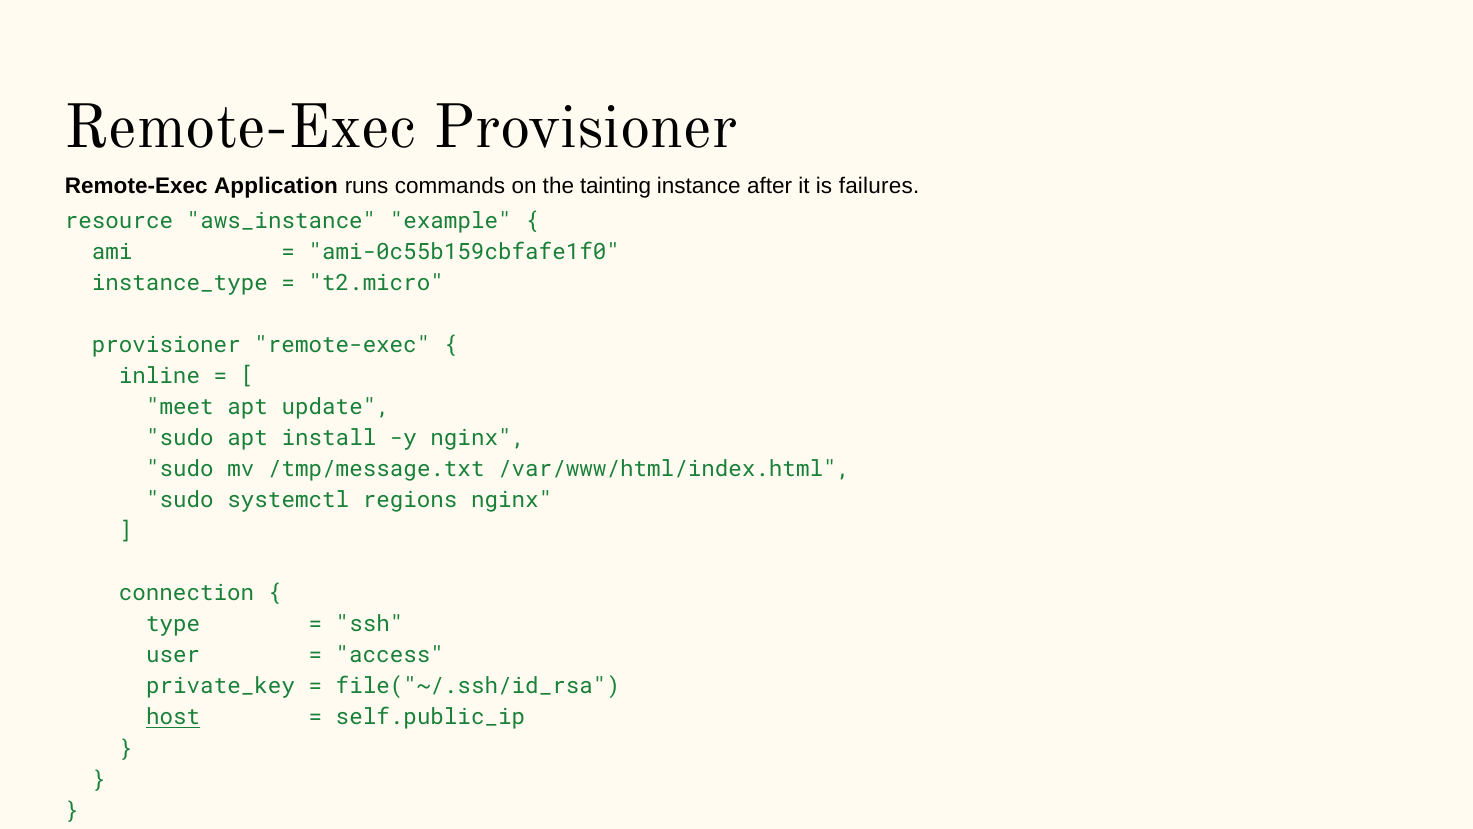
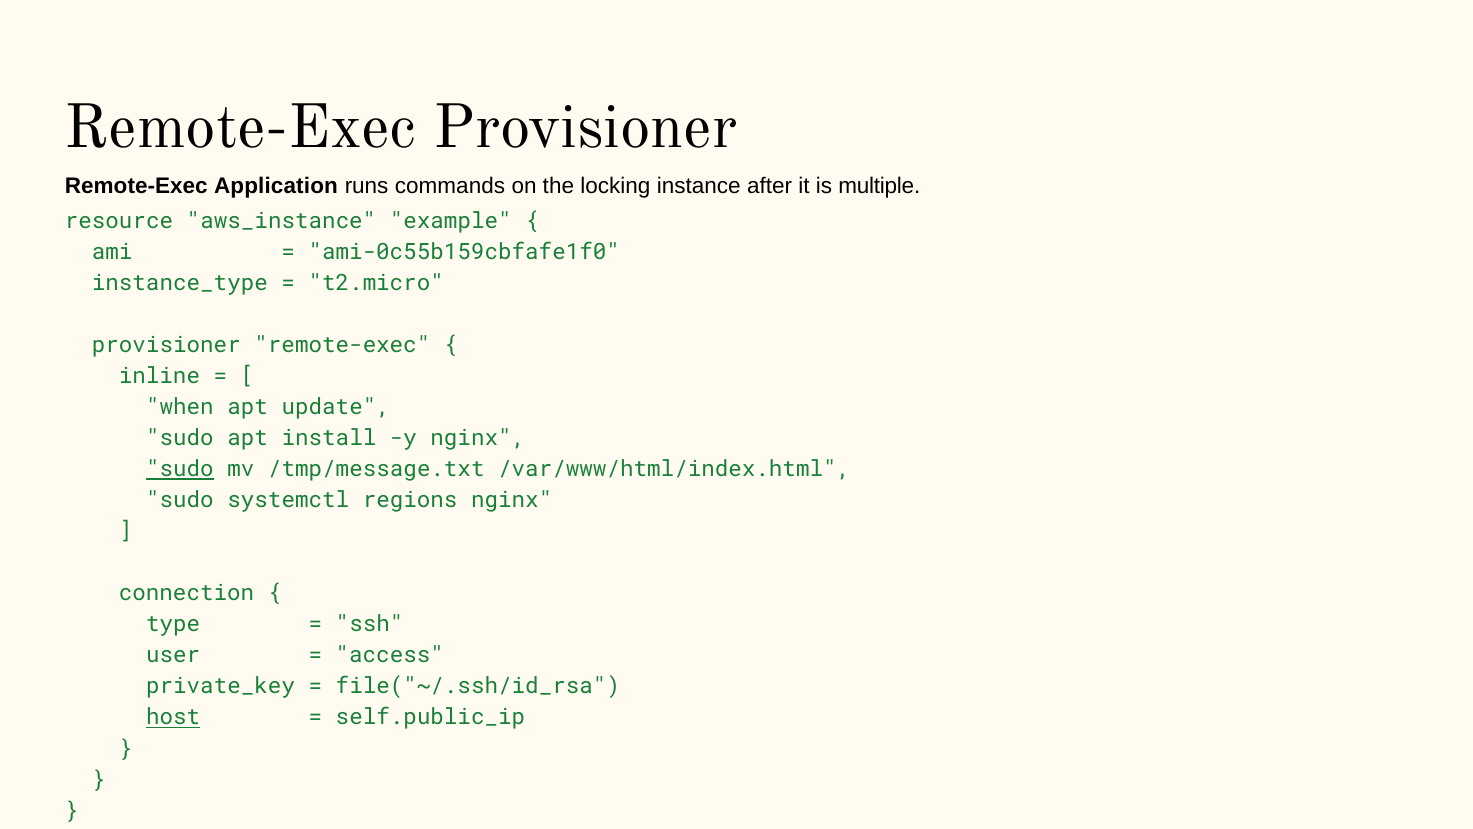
tainting: tainting -> locking
failures: failures -> multiple
meet: meet -> when
sudo at (180, 469) underline: none -> present
